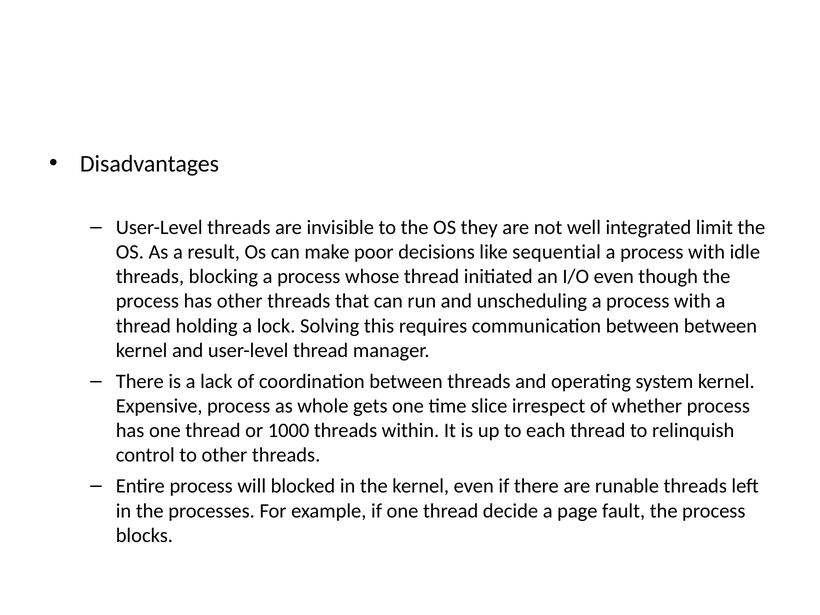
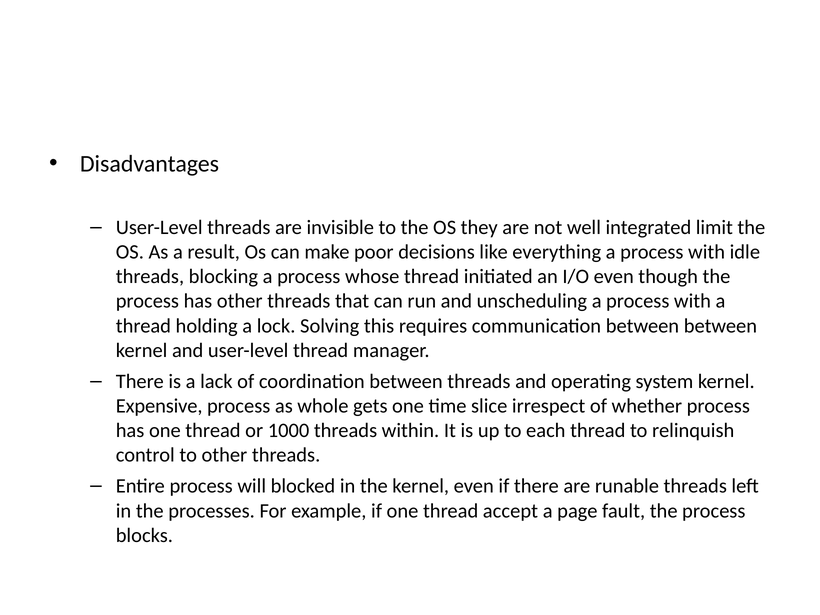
sequential: sequential -> everything
decide: decide -> accept
